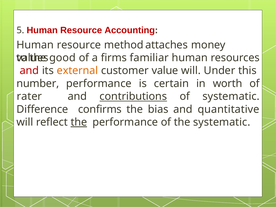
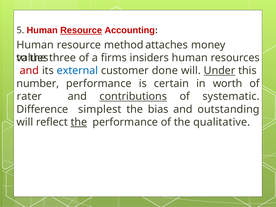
Resource at (81, 30) underline: none -> present
good: good -> three
familiar: familiar -> insiders
external colour: orange -> blue
value: value -> done
Under underline: none -> present
confirms: confirms -> simplest
quantitative: quantitative -> outstanding
the systematic: systematic -> qualitative
